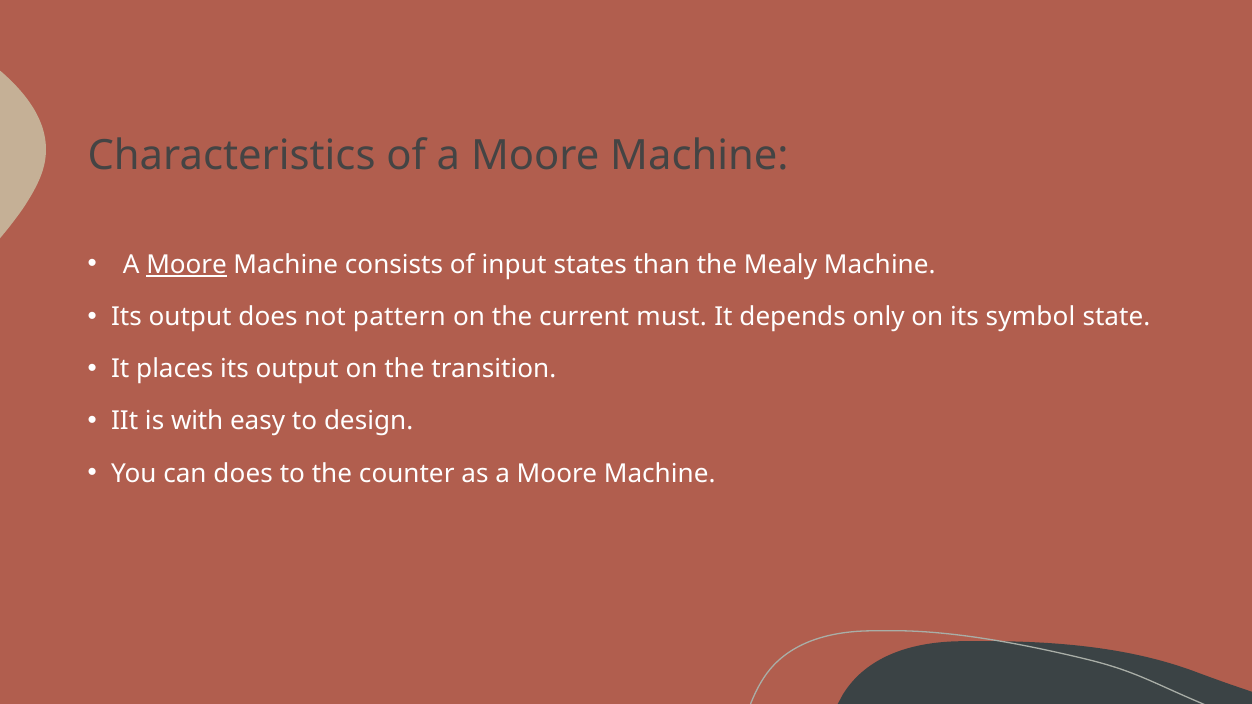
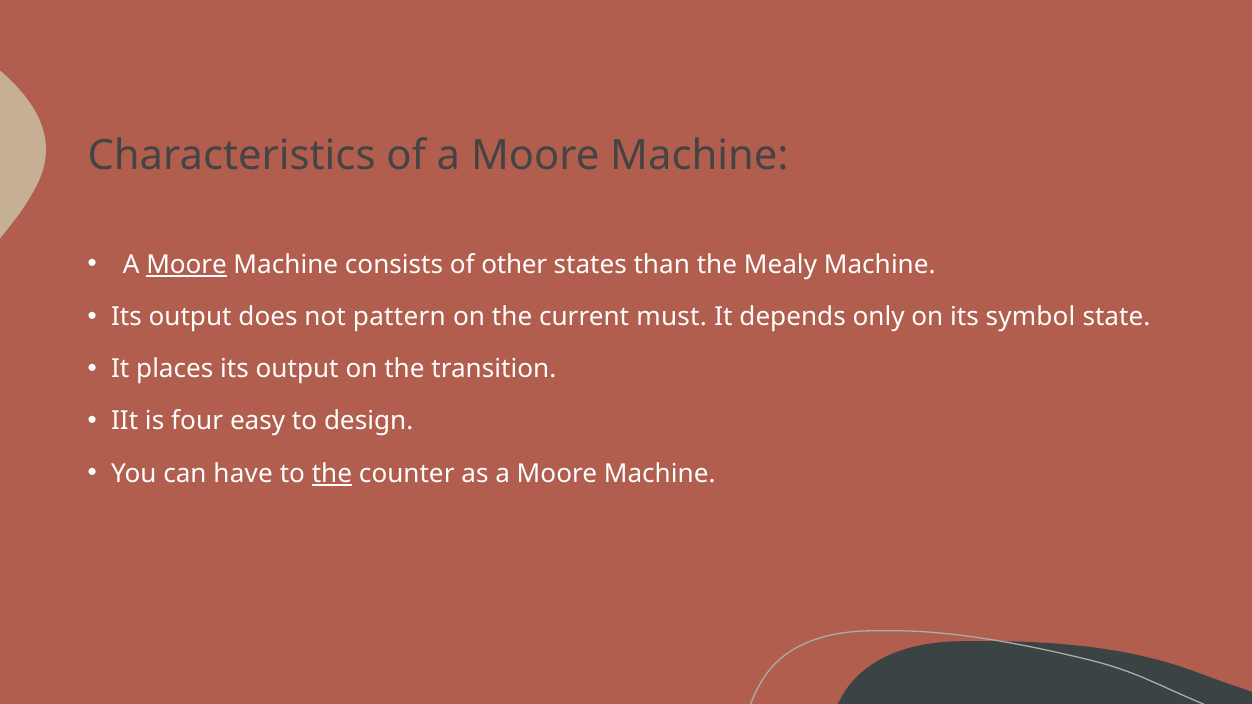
input: input -> other
with: with -> four
can does: does -> have
the at (332, 474) underline: none -> present
